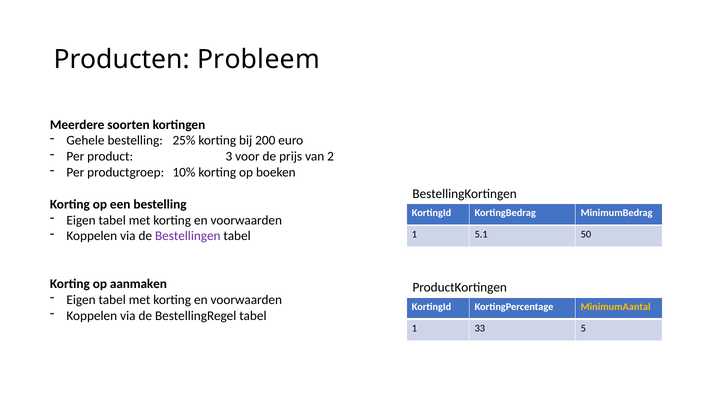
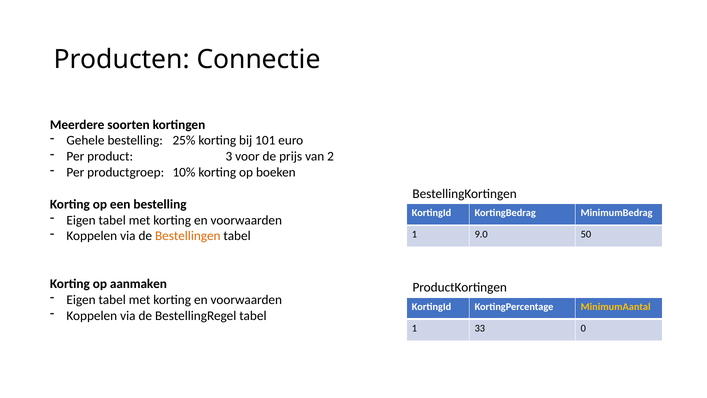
Probleem: Probleem -> Connectie
200: 200 -> 101
Bestellingen colour: purple -> orange
5.1: 5.1 -> 9.0
5: 5 -> 0
